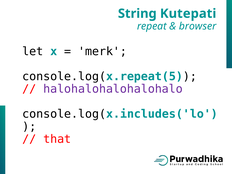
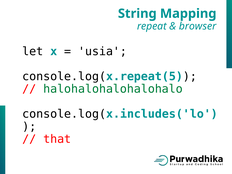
Kutepati: Kutepati -> Mapping
merk: merk -> usia
halohalohalohalohalo colour: purple -> green
